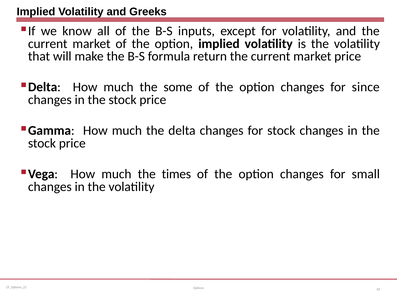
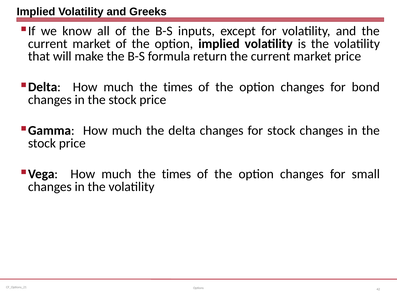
some at (178, 87): some -> times
since: since -> bond
